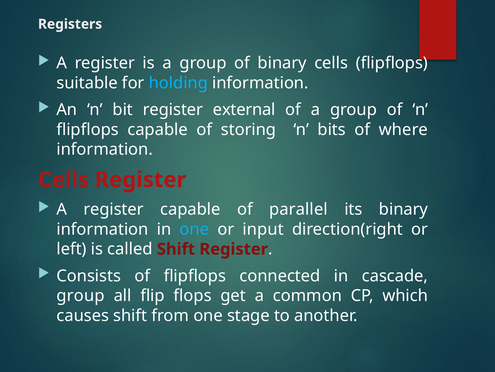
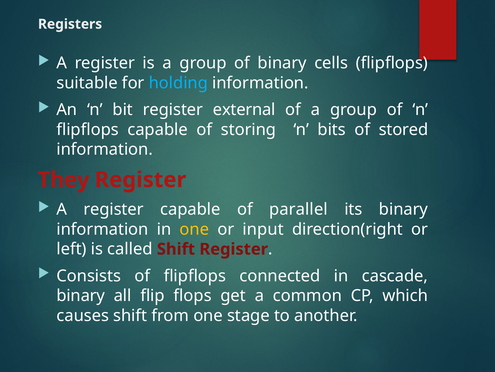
where: where -> stored
Cells at (63, 179): Cells -> They
one at (194, 229) colour: light blue -> yellow
group at (81, 295): group -> binary
